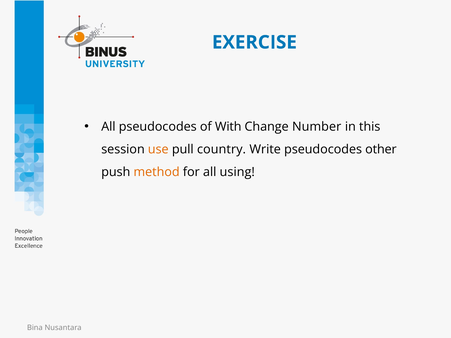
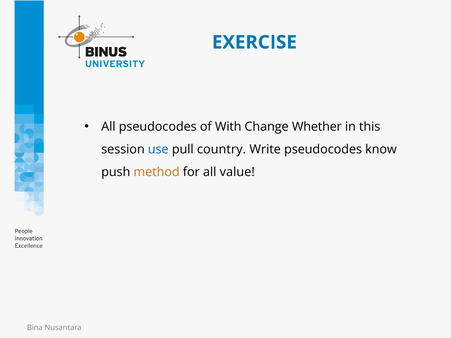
Number: Number -> Whether
use colour: orange -> blue
other: other -> know
using: using -> value
